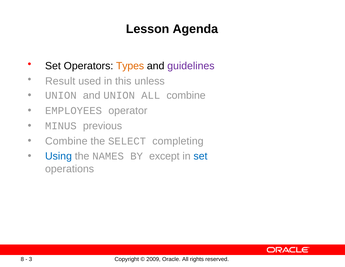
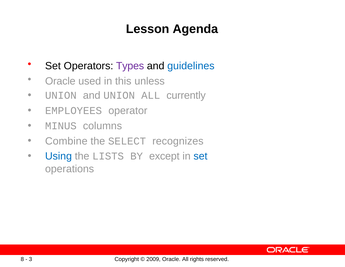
Types colour: orange -> purple
guidelines colour: purple -> blue
Result at (60, 81): Result -> Oracle
ALL combine: combine -> currently
previous: previous -> columns
completing: completing -> recognizes
NAMES: NAMES -> LISTS
